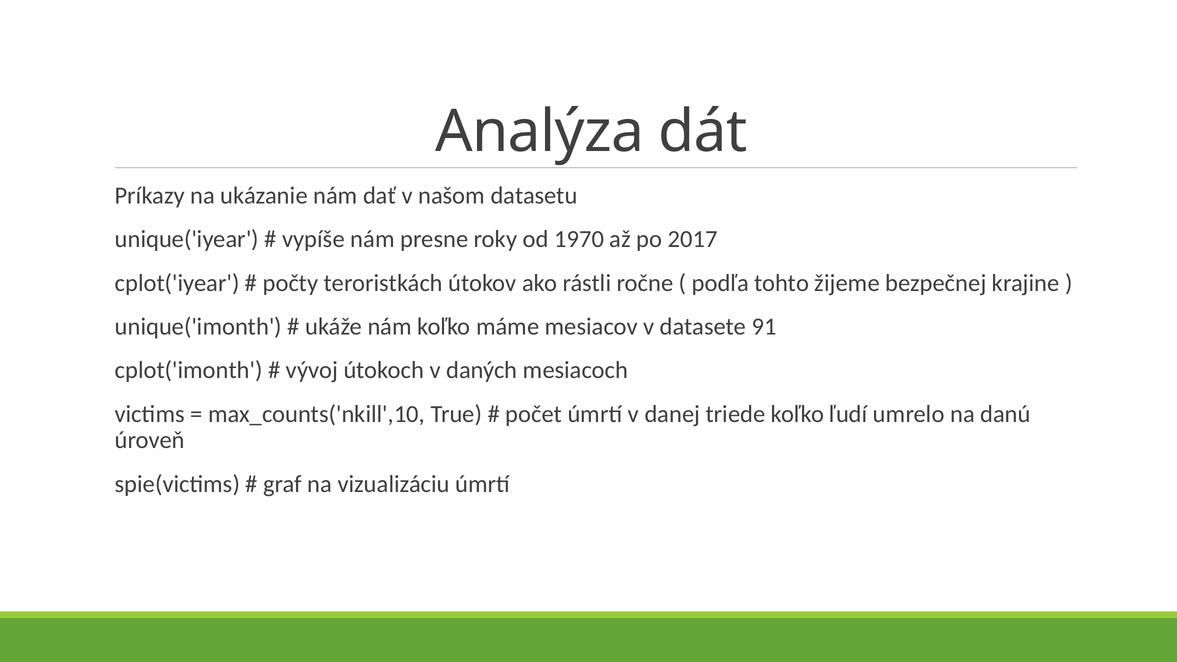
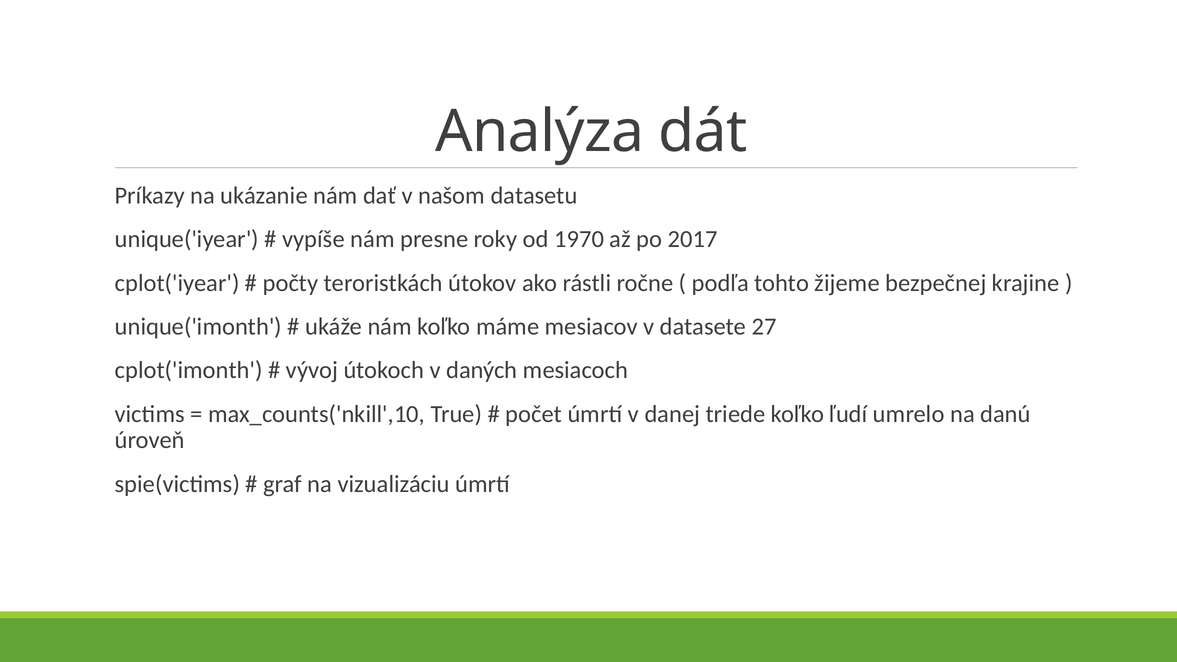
91: 91 -> 27
